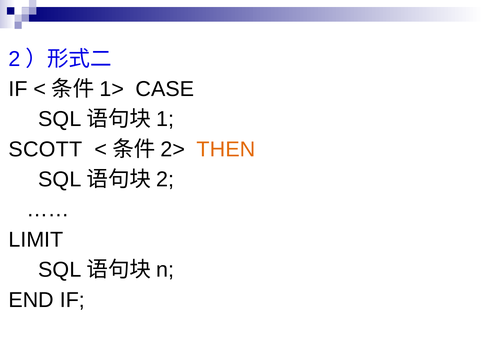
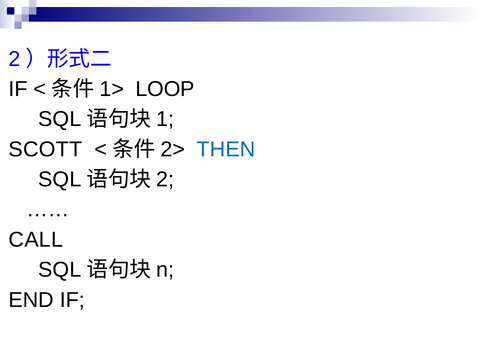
CASE: CASE -> LOOP
THEN colour: orange -> blue
LIMIT: LIMIT -> CALL
